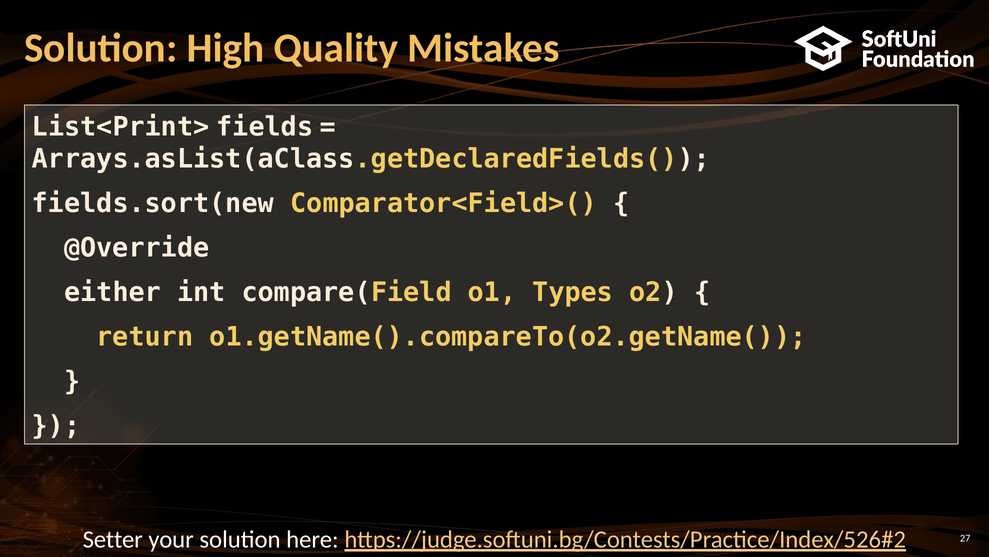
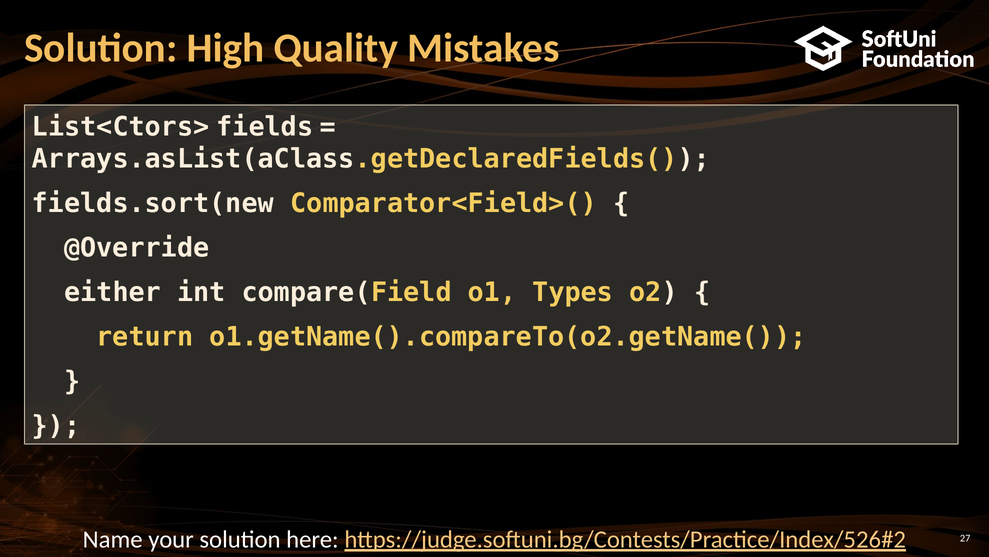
List<Print>: List<Print> -> List<Ctors>
Setter: Setter -> Name
